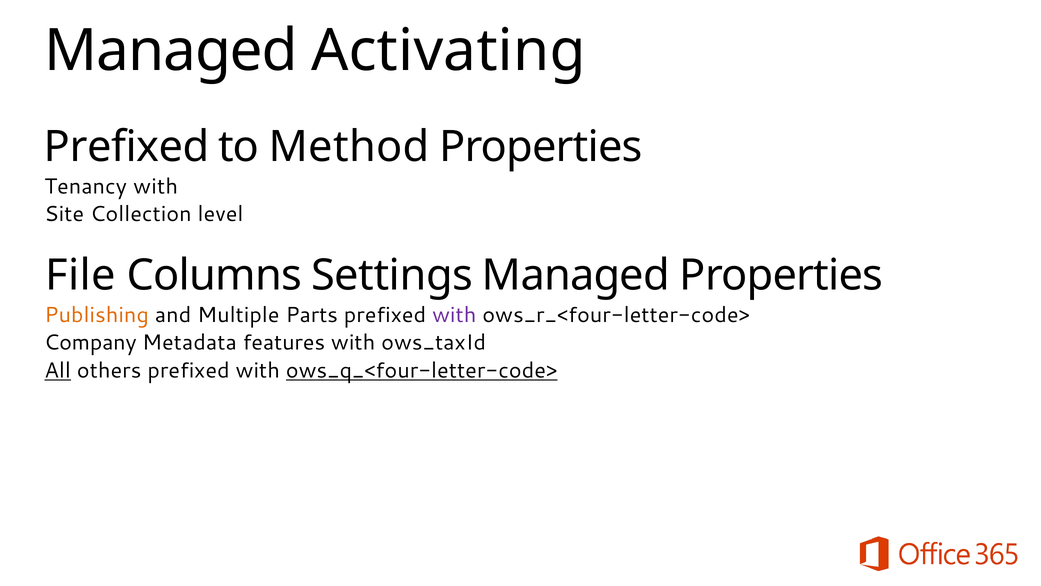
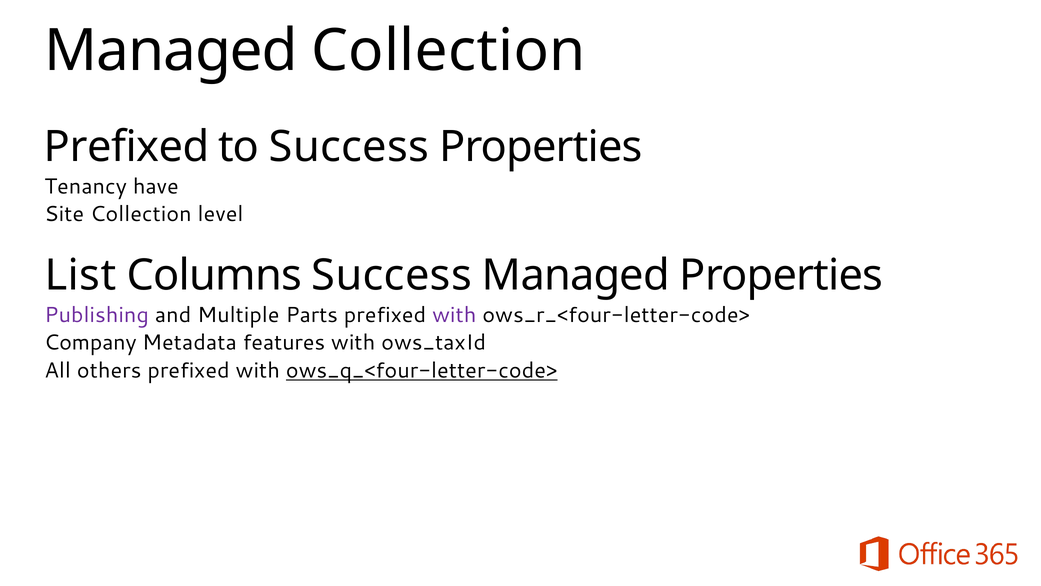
Managed Activating: Activating -> Collection
to Method: Method -> Success
Tenancy with: with -> have
File: File -> List
Columns Settings: Settings -> Success
Publishing colour: orange -> purple
All underline: present -> none
